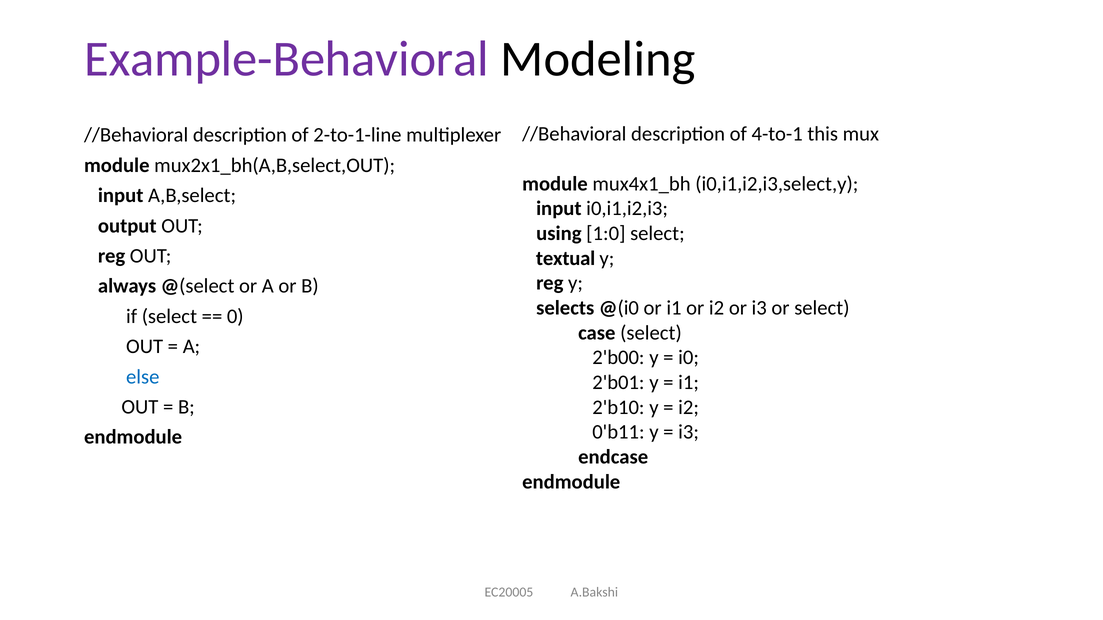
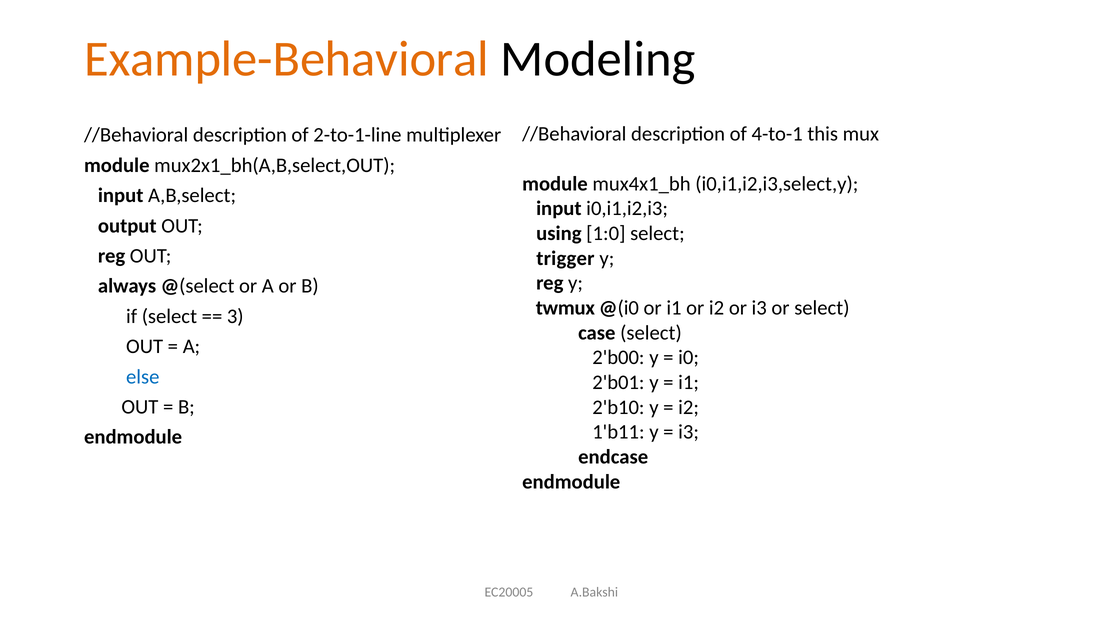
Example-Behavioral colour: purple -> orange
textual: textual -> trigger
selects: selects -> twmux
0: 0 -> 3
0'b11: 0'b11 -> 1'b11
